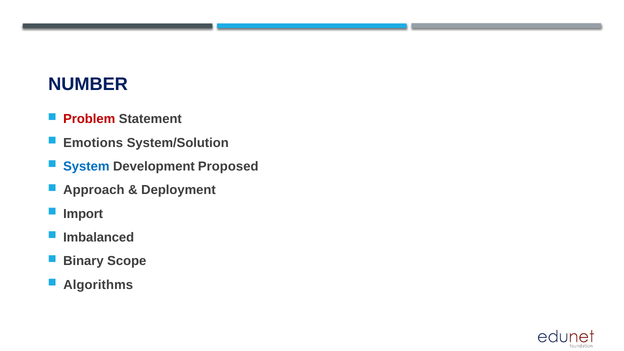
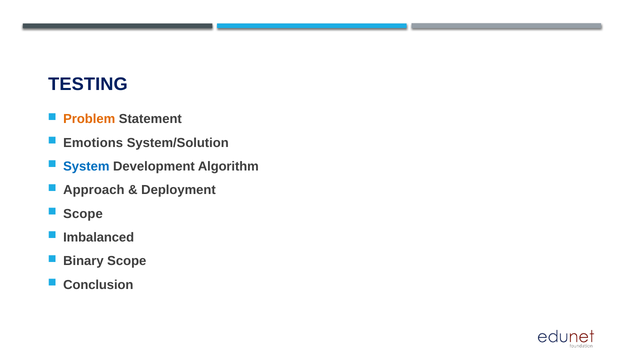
NUMBER: NUMBER -> TESTING
Problem colour: red -> orange
Proposed: Proposed -> Algorithm
Import at (83, 214): Import -> Scope
Algorithms: Algorithms -> Conclusion
